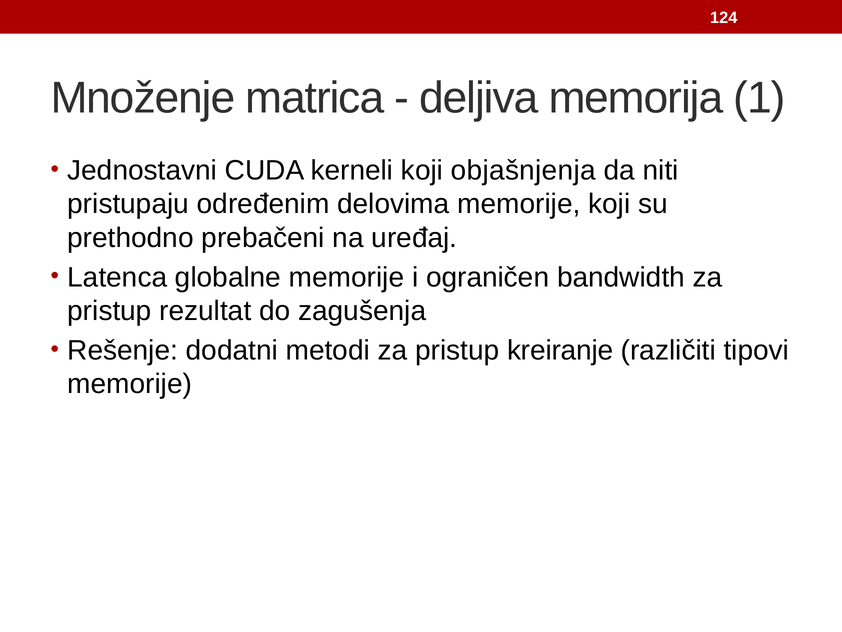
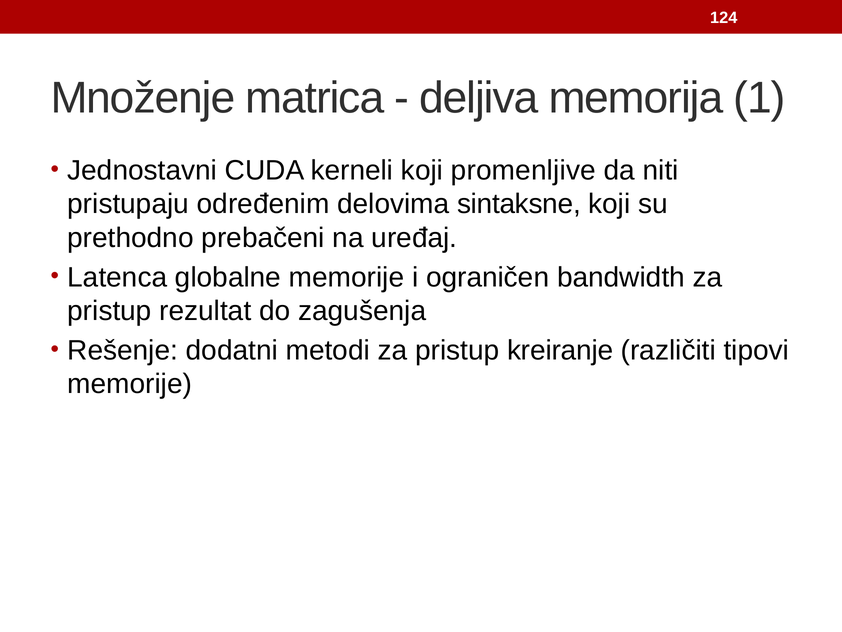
objašnjenja: objašnjenja -> promenljive
delovima memorije: memorije -> sintaksne
